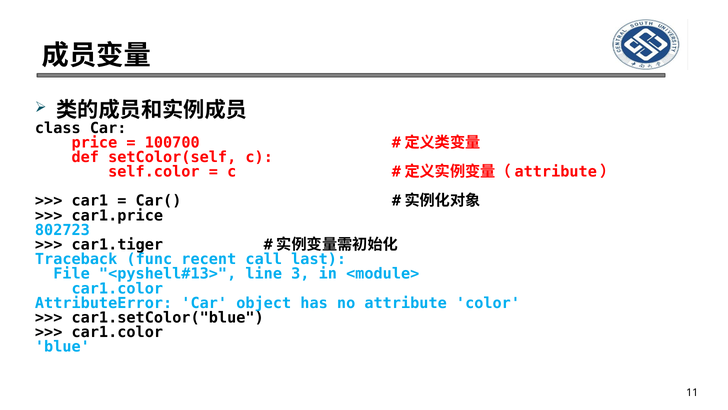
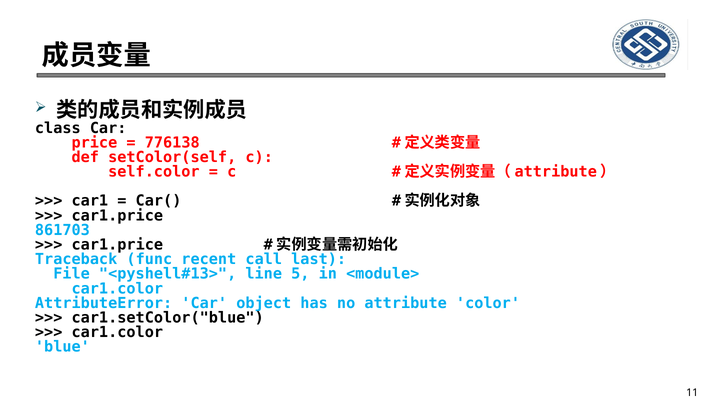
100700: 100700 -> 776138
802723: 802723 -> 861703
car1.tiger at (117, 244): car1.tiger -> car1.price
3: 3 -> 5
